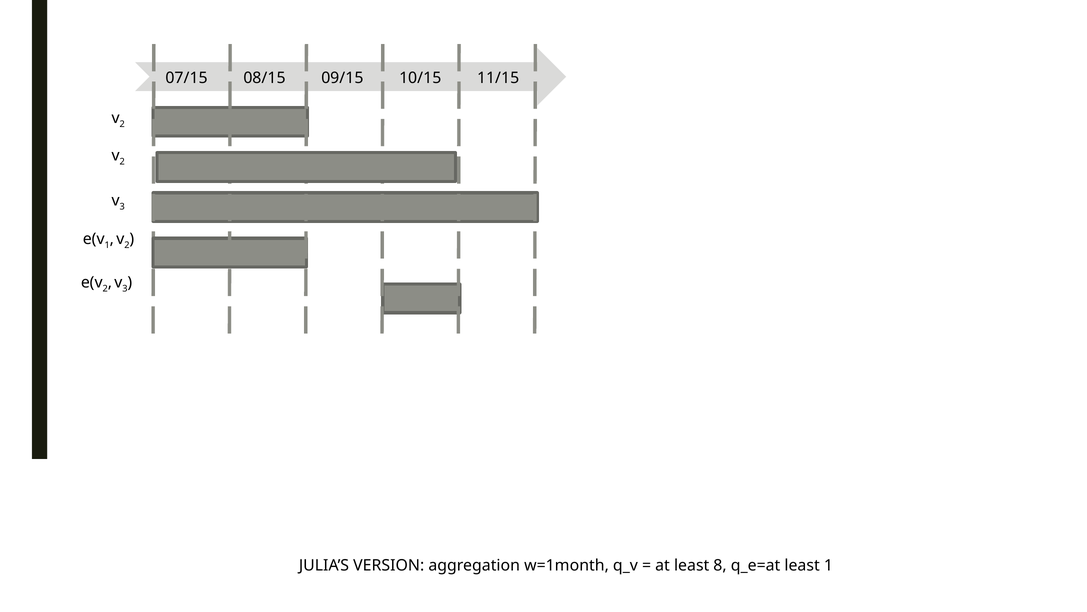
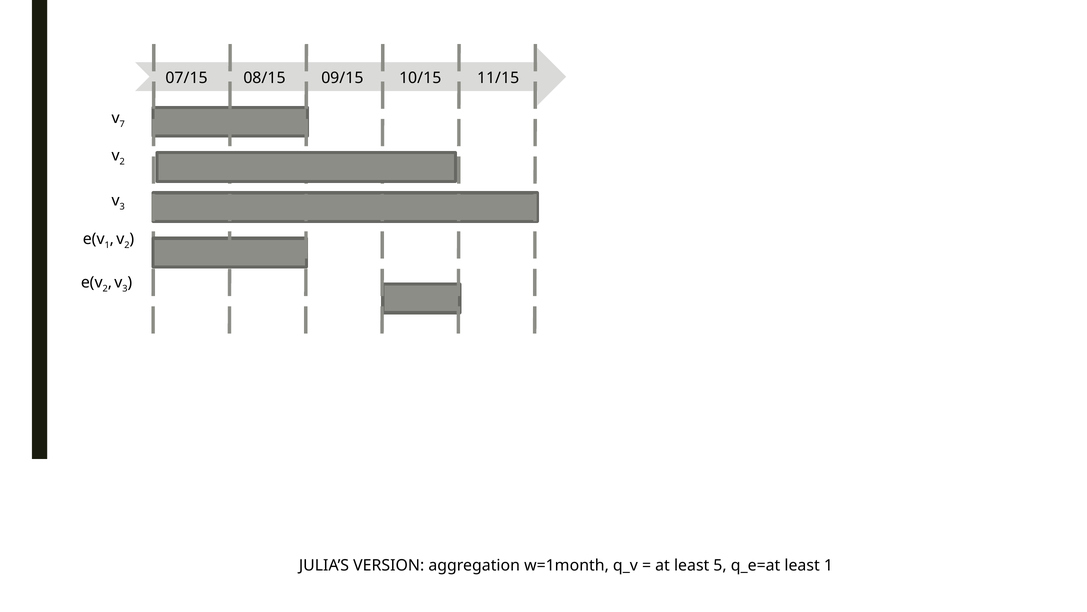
2 at (122, 124): 2 -> 7
8: 8 -> 5
